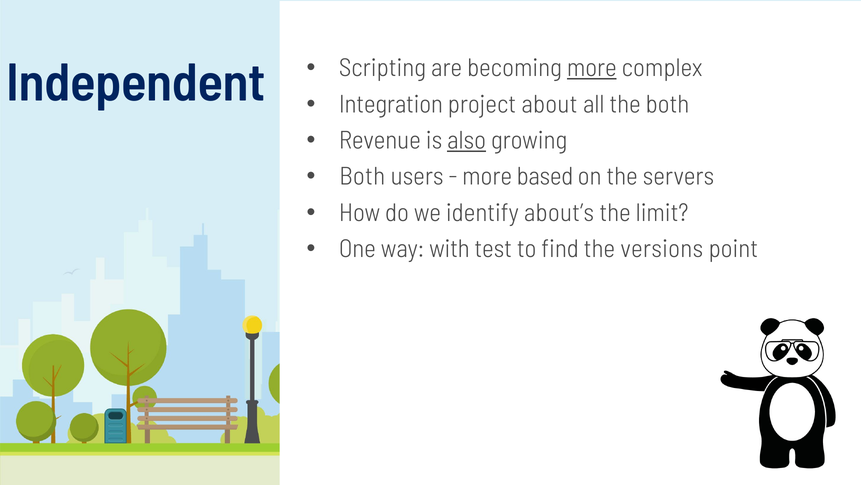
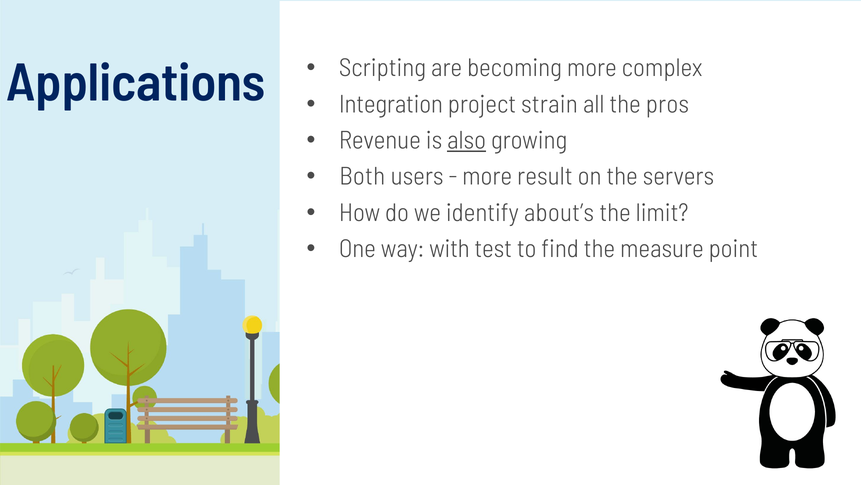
Independent: Independent -> Applications
more at (592, 68) underline: present -> none
about: about -> strain
the both: both -> pros
based: based -> result
versions: versions -> measure
